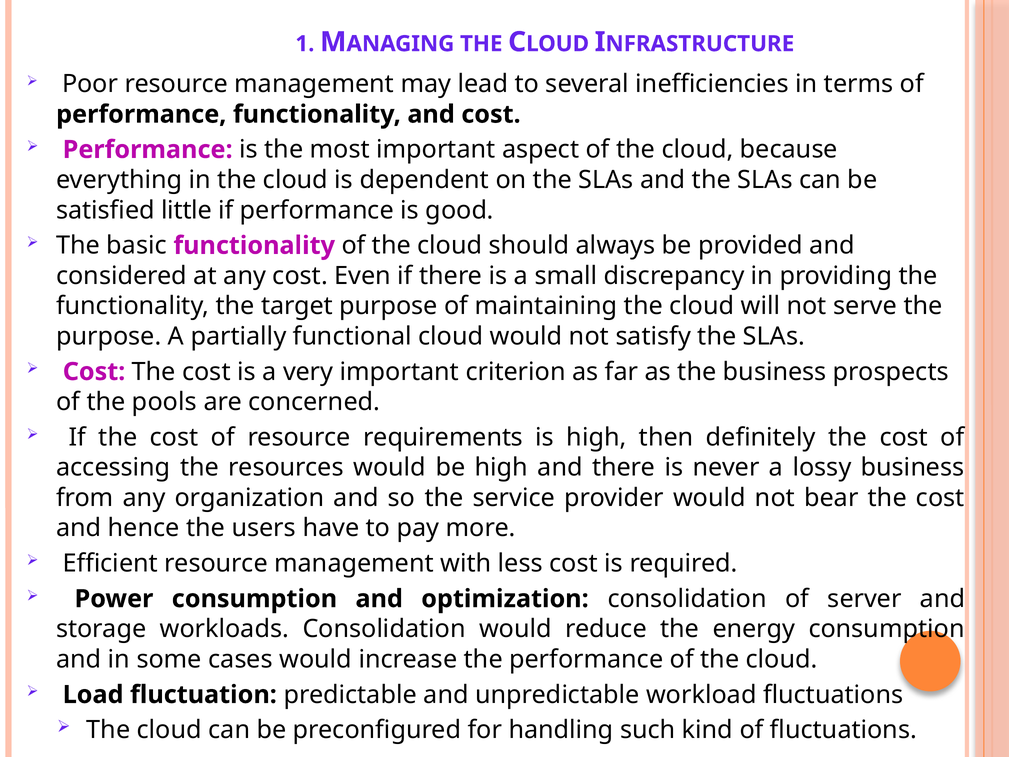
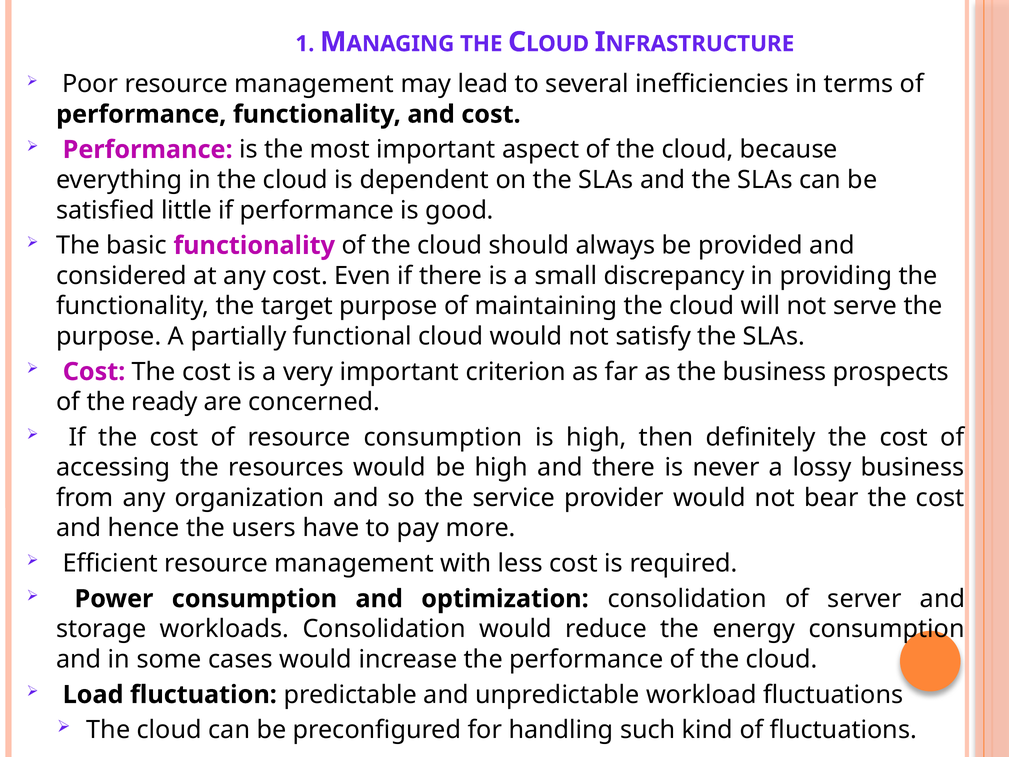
pools: pools -> ready
resource requirements: requirements -> consumption
